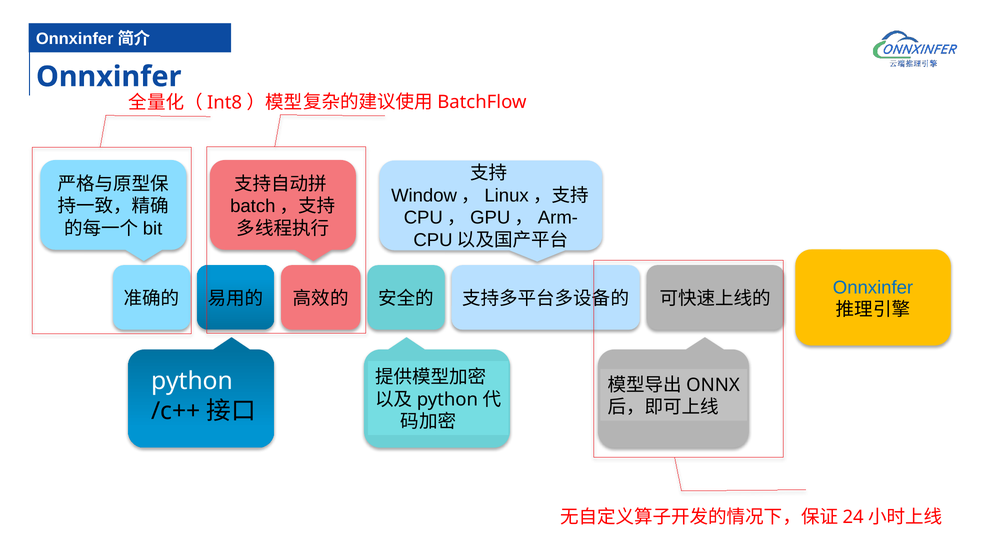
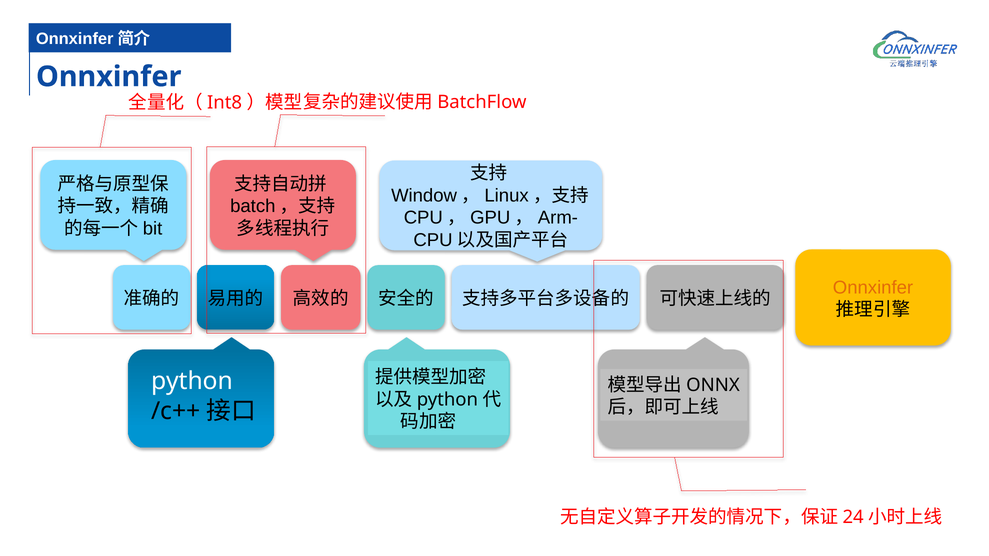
Onnxinfer at (873, 288) colour: blue -> orange
